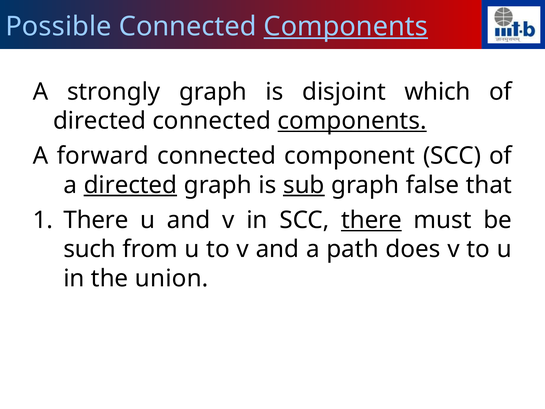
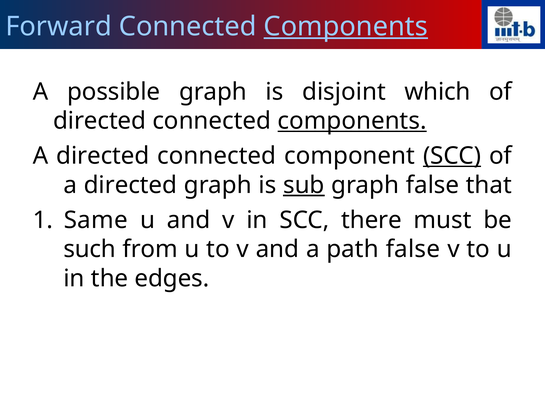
Possible: Possible -> Forward
strongly: strongly -> possible
forward at (103, 156): forward -> directed
SCC at (452, 156) underline: none -> present
directed at (130, 185) underline: present -> none
There at (96, 220): There -> Same
there at (371, 220) underline: present -> none
path does: does -> false
union: union -> edges
